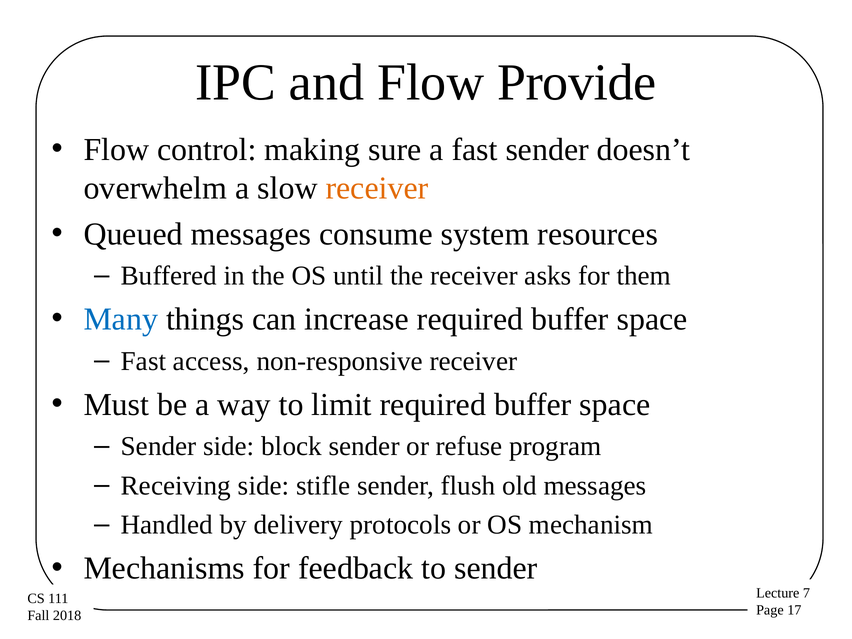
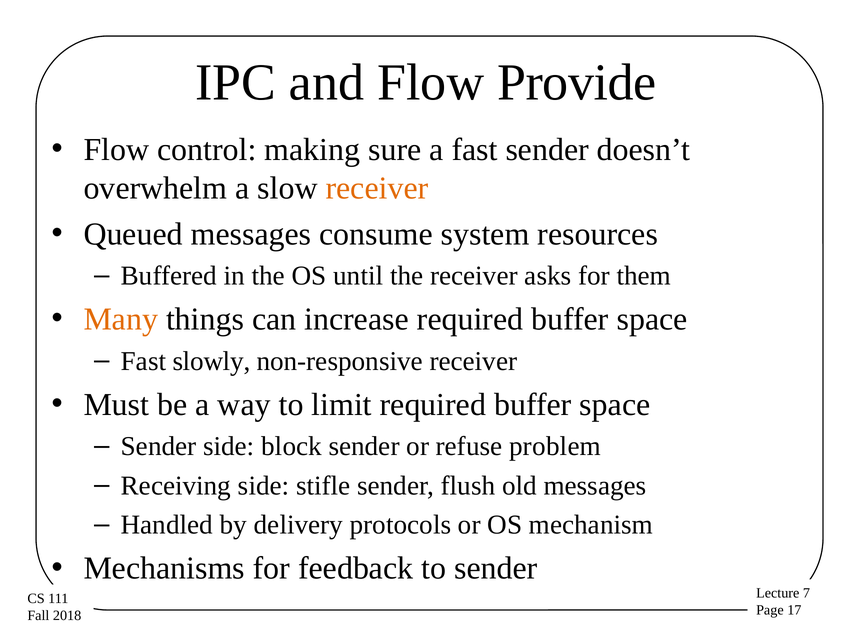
Many colour: blue -> orange
access: access -> slowly
program: program -> problem
